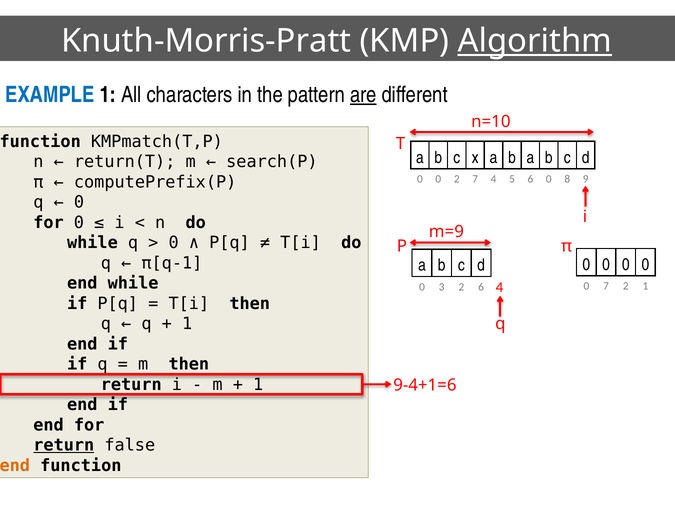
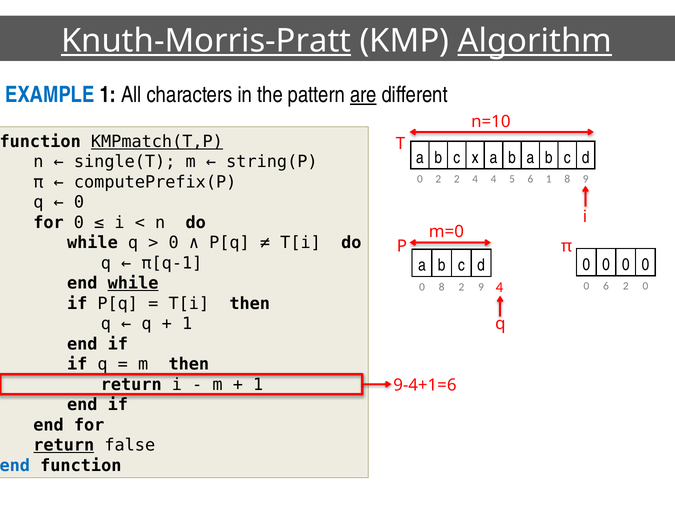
Knuth-Morris-Pratt underline: none -> present
KMPmatch(T,P underline: none -> present
return(T: return(T -> single(T
search(P: search(P -> string(P
0 at (438, 179): 0 -> 2
2 7: 7 -> 4
6 0: 0 -> 1
m=9: m=9 -> m=0
while at (133, 283) underline: none -> present
0 7: 7 -> 6
2 1: 1 -> 0
0 3: 3 -> 8
2 6: 6 -> 9
end at (15, 466) colour: orange -> blue
